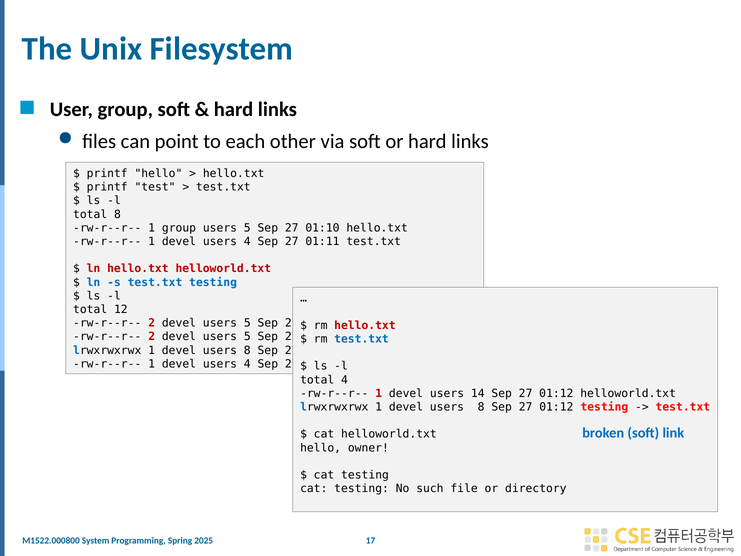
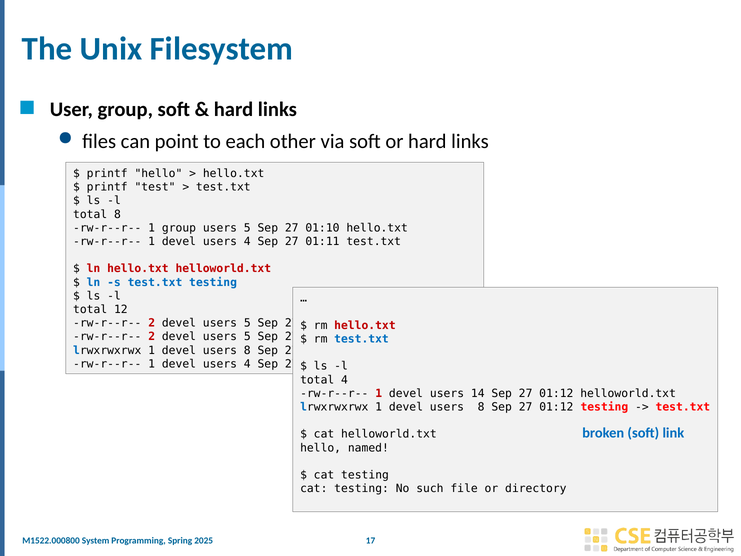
owner: owner -> named
